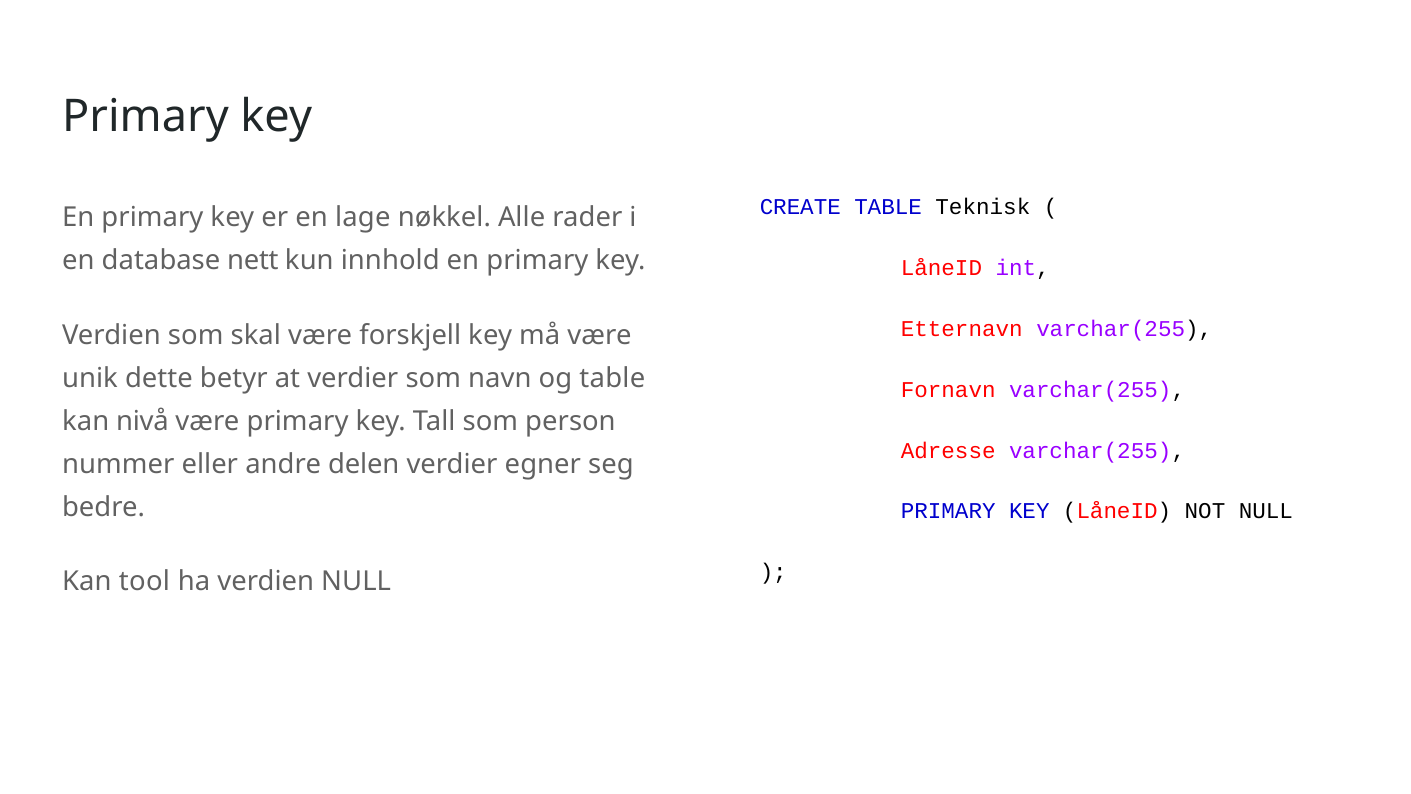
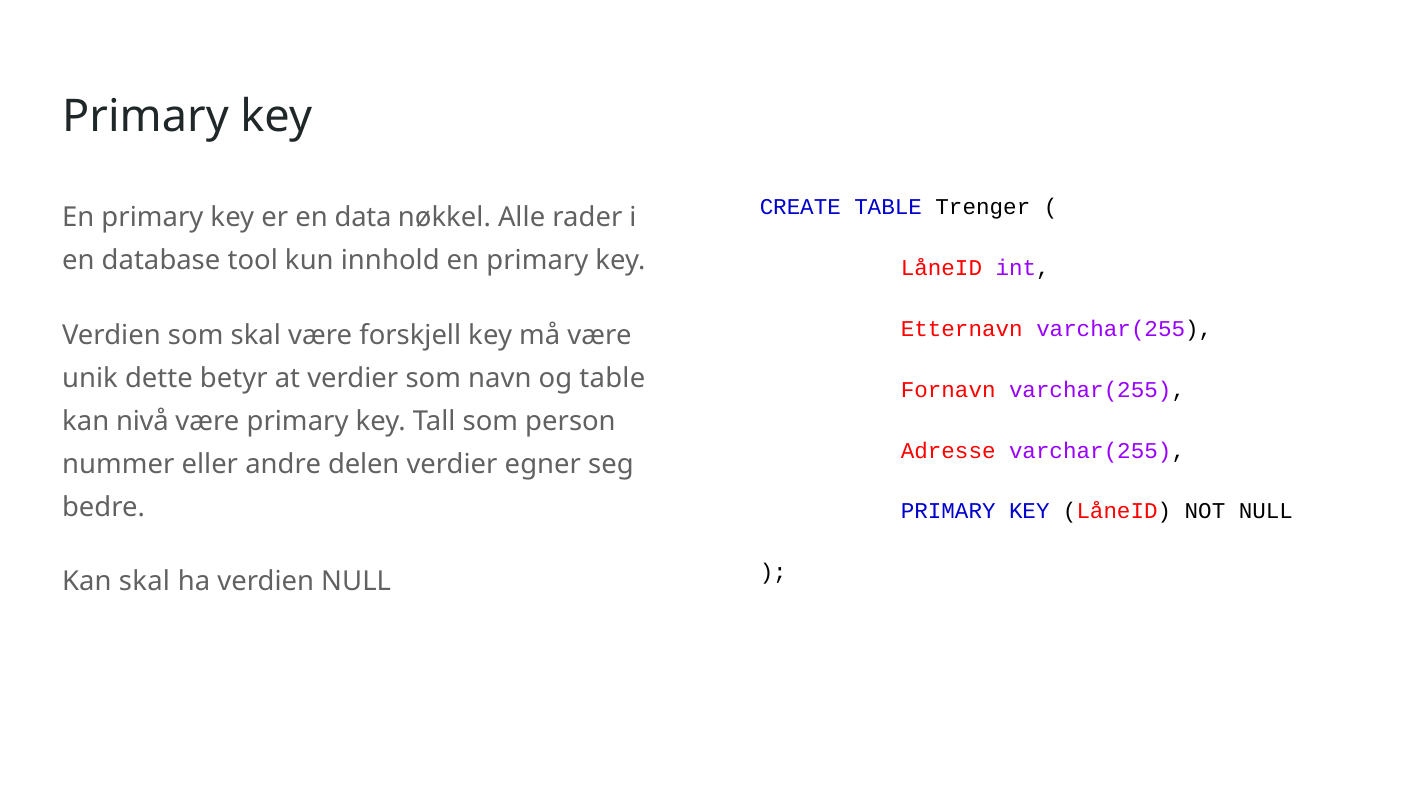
Teknisk: Teknisk -> Trenger
lage: lage -> data
nett: nett -> tool
Kan tool: tool -> skal
